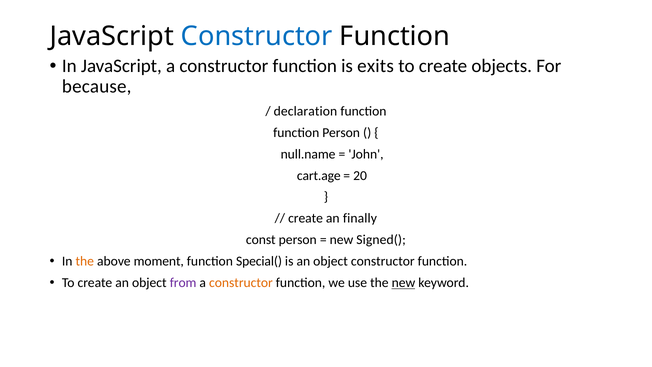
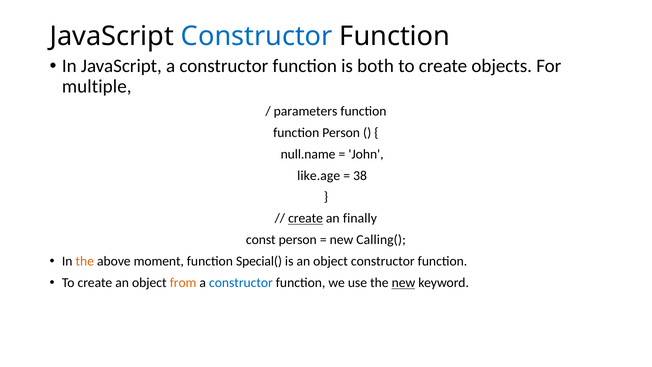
exits: exits -> both
because: because -> multiple
declaration: declaration -> parameters
cart.age: cart.age -> like.age
20: 20 -> 38
create at (306, 218) underline: none -> present
Signed(: Signed( -> Calling(
from colour: purple -> orange
constructor at (241, 283) colour: orange -> blue
